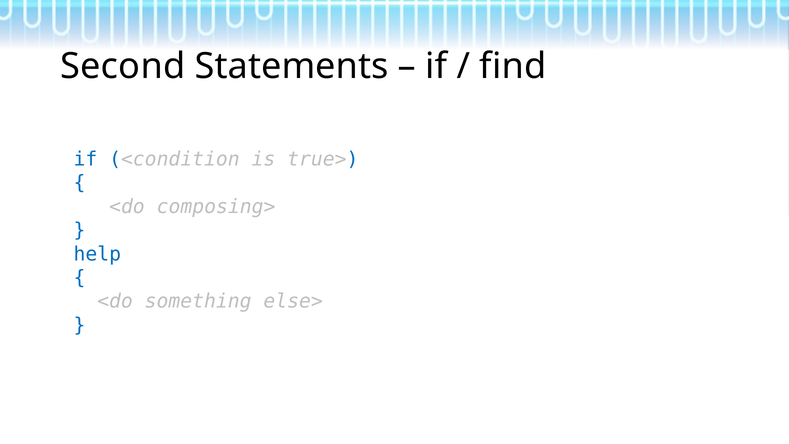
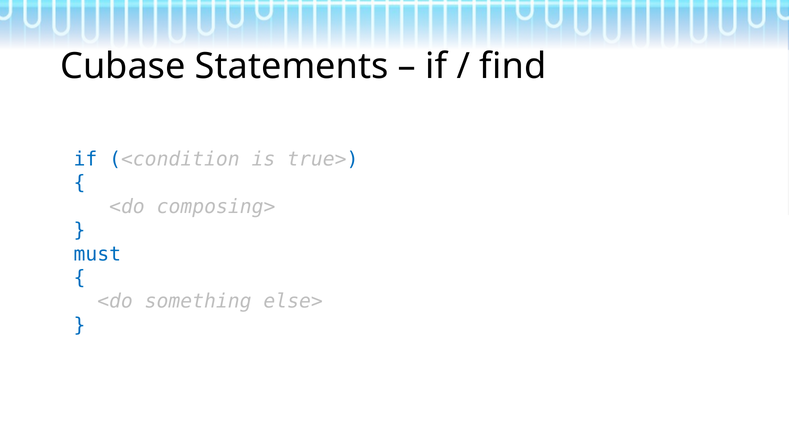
Second: Second -> Cubase
help: help -> must
